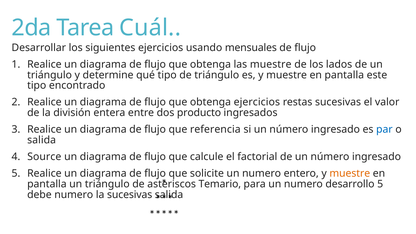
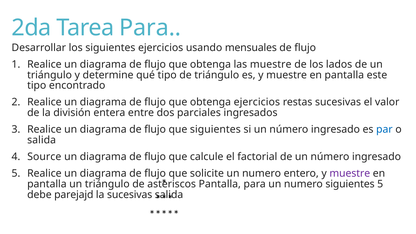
Tarea Cuál: Cuál -> Para
producto: producto -> parciales
que referencia: referencia -> siguientes
muestre at (350, 173) colour: orange -> purple
Temario at (220, 184): Temario -> Pantalla
numero desarrollo: desarrollo -> siguientes
debe numero: numero -> parejajd
